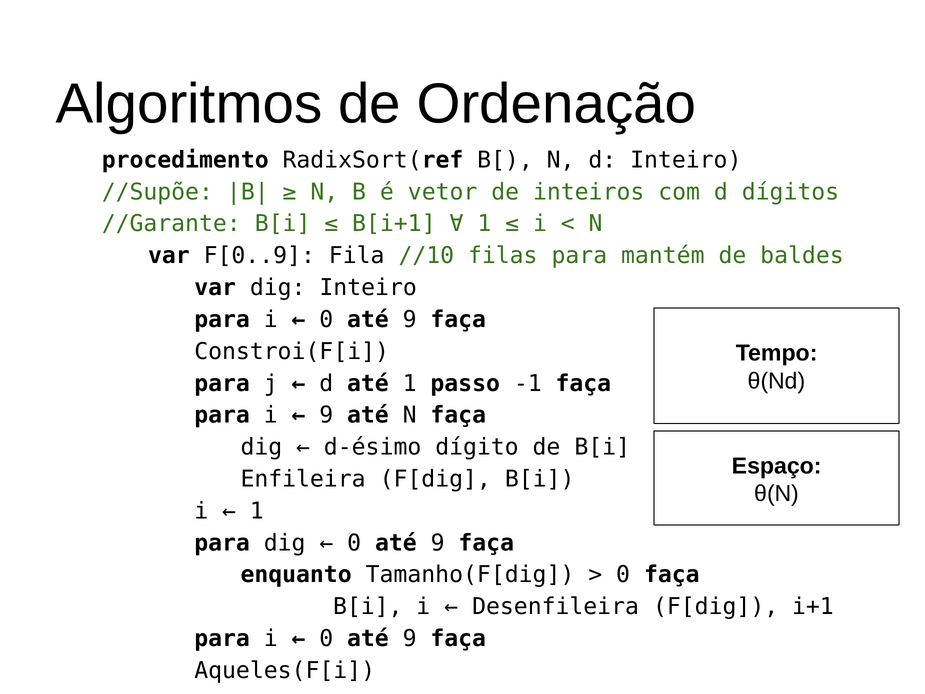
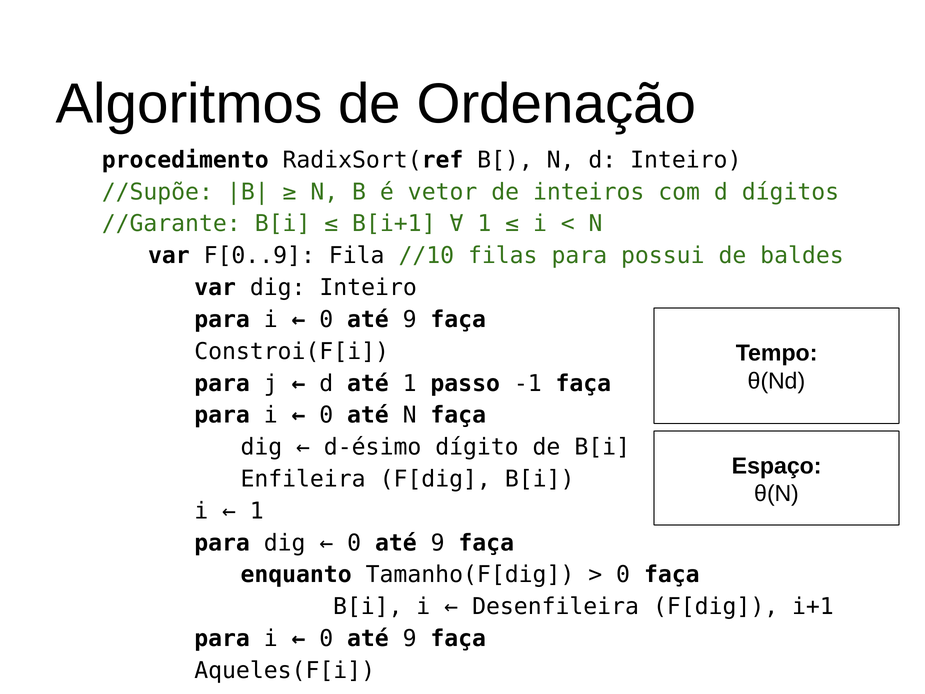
mantém: mantém -> possui
9 at (326, 415): 9 -> 0
